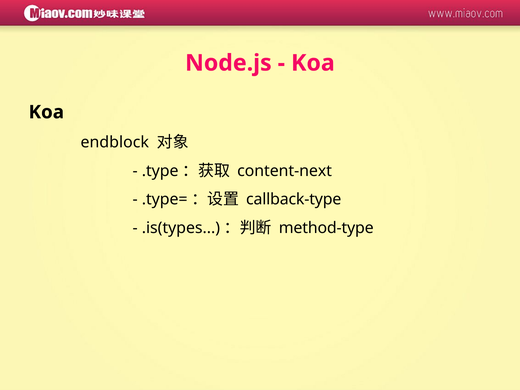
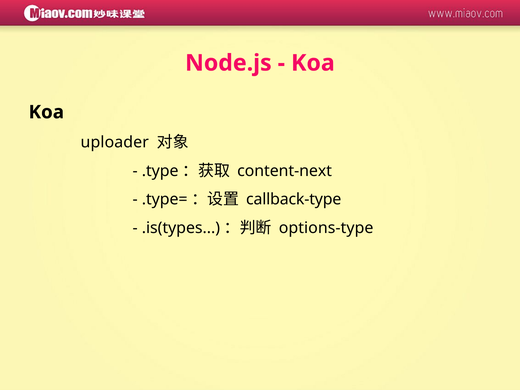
endblock: endblock -> uploader
method-type: method-type -> options-type
